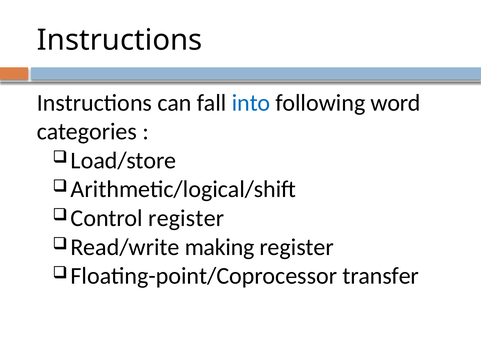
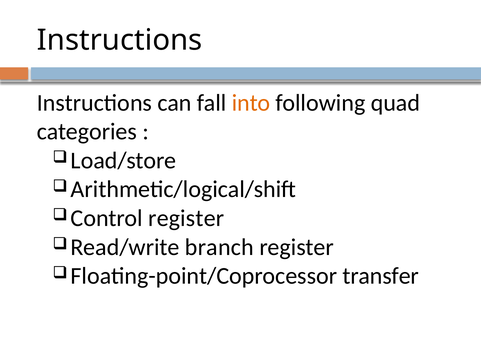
into colour: blue -> orange
word: word -> quad
making: making -> branch
